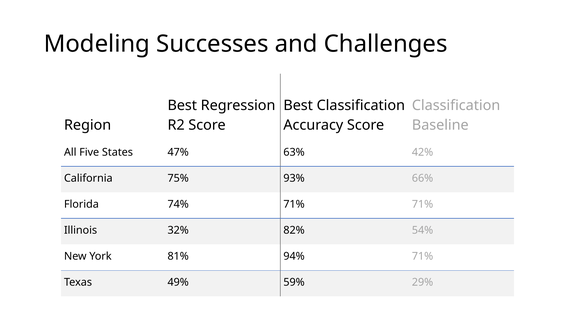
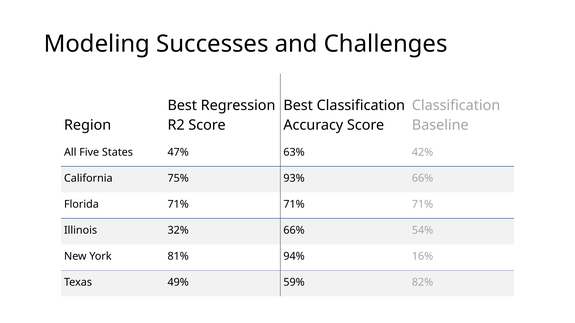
Florida 74%: 74% -> 71%
32% 82%: 82% -> 66%
94% 71%: 71% -> 16%
29%: 29% -> 82%
